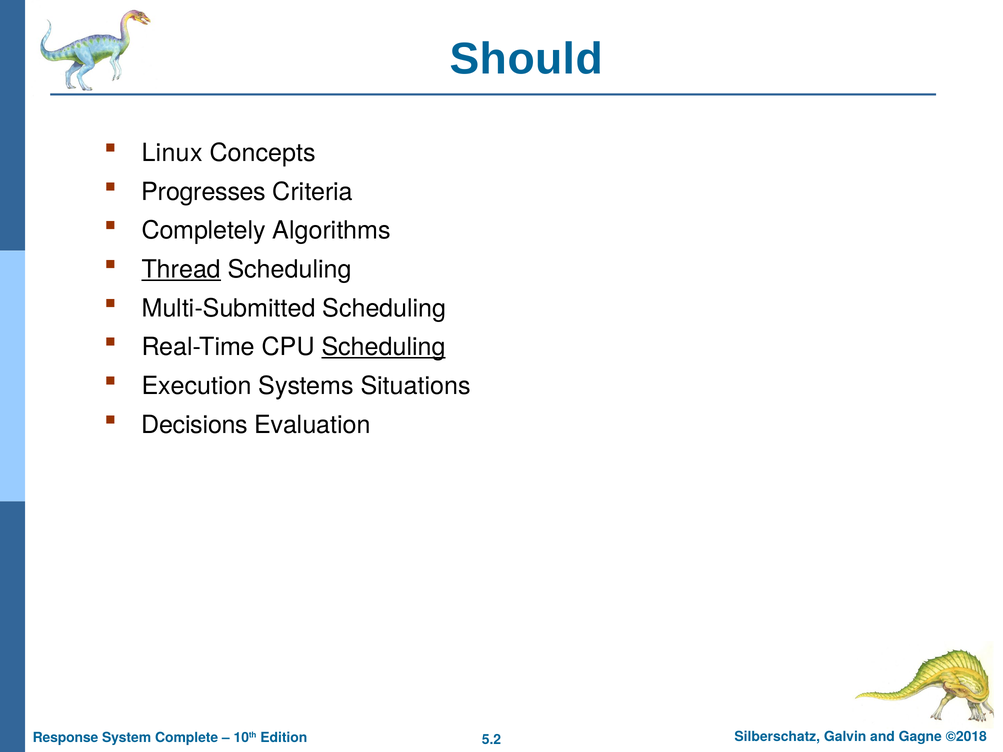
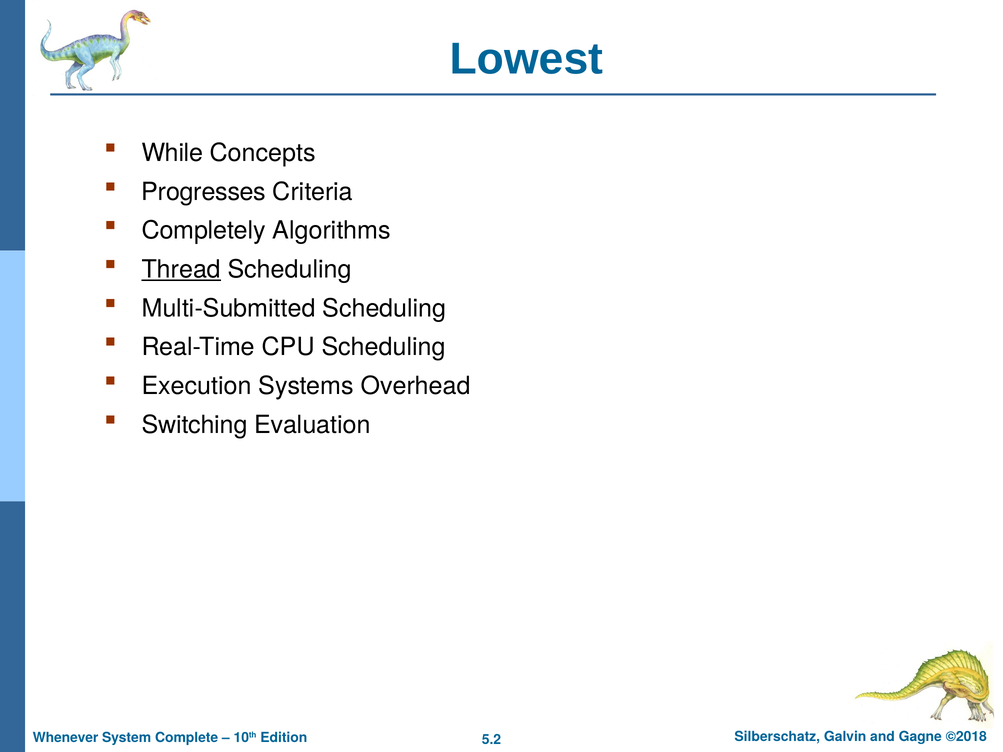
Should: Should -> Lowest
Linux: Linux -> While
Scheduling at (384, 347) underline: present -> none
Situations: Situations -> Overhead
Decisions: Decisions -> Switching
Response: Response -> Whenever
